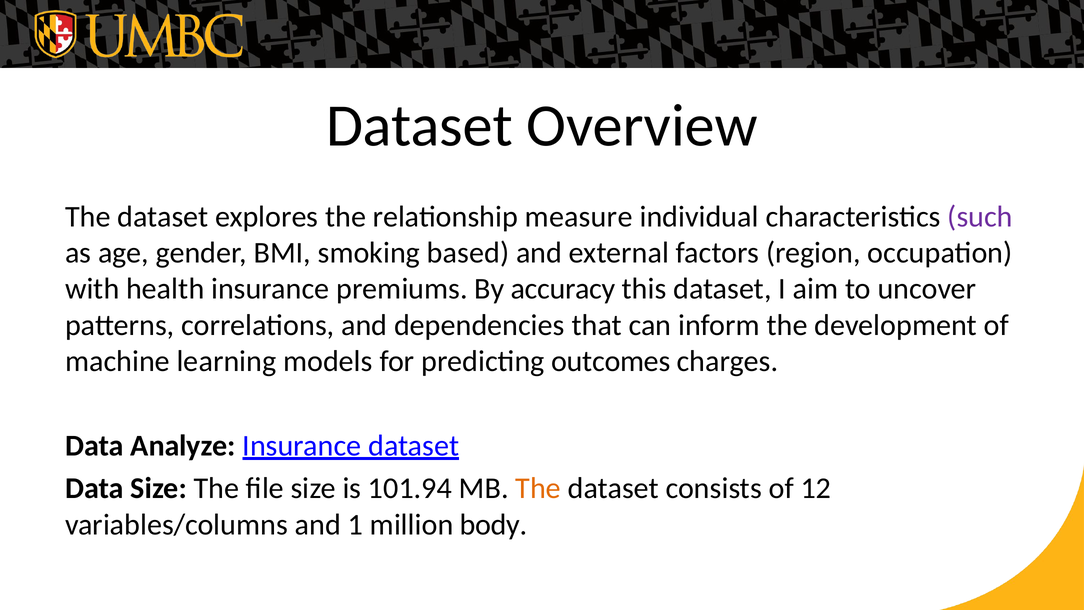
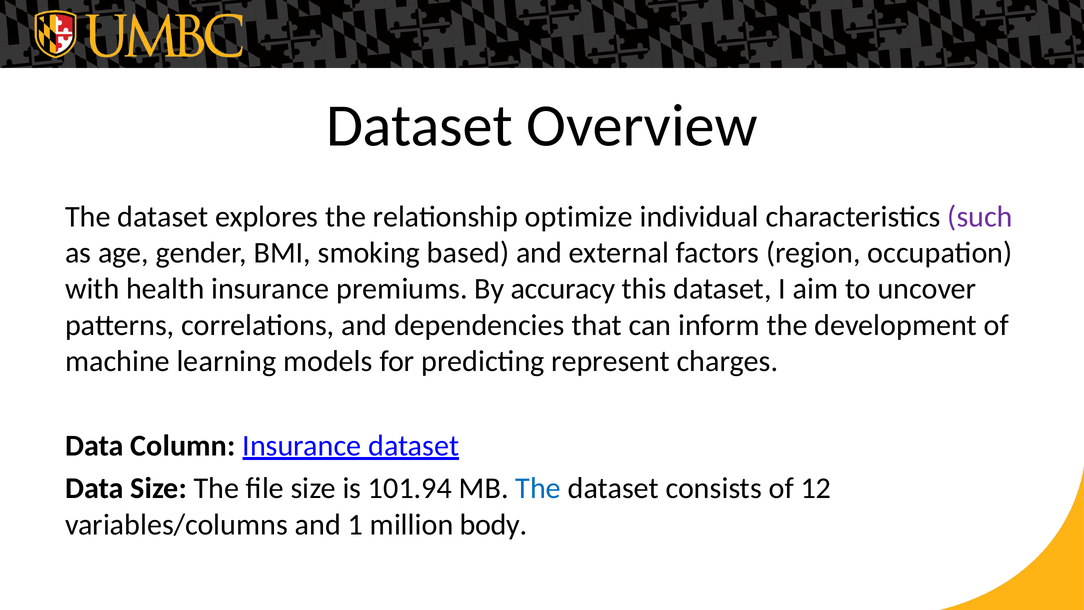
measure: measure -> optimize
outcomes: outcomes -> represent
Analyze: Analyze -> Column
The at (538, 488) colour: orange -> blue
